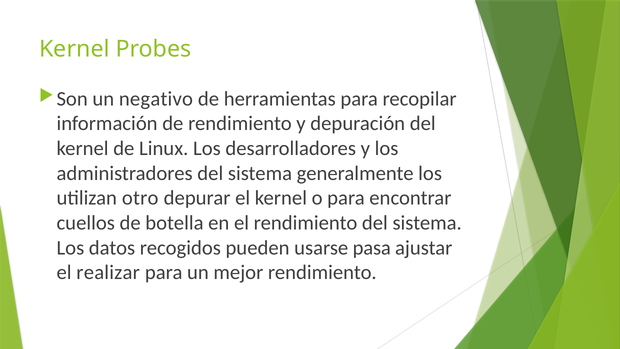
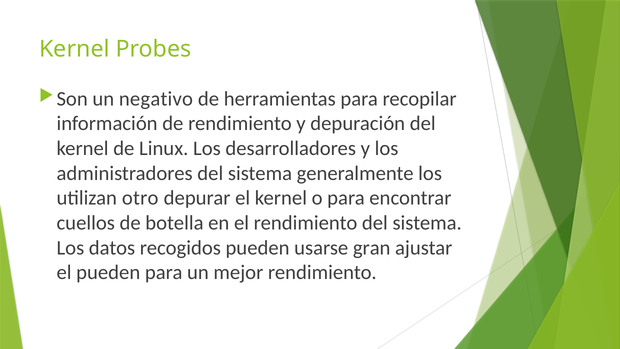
pasa: pasa -> gran
el realizar: realizar -> pueden
